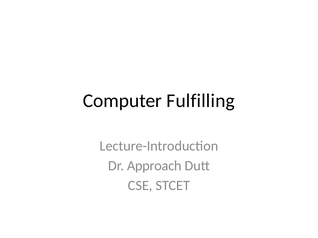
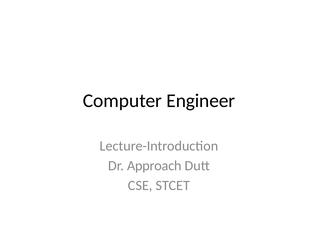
Fulfilling: Fulfilling -> Engineer
